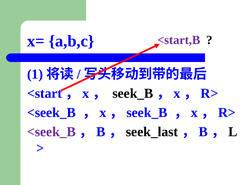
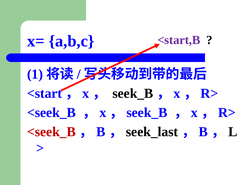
<seek_B at (51, 131) colour: purple -> red
